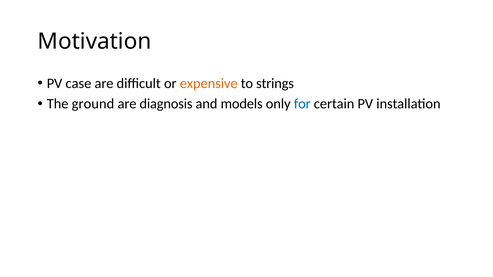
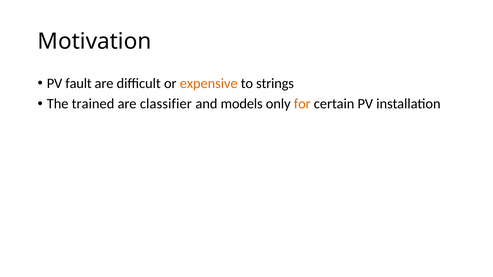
case: case -> fault
ground: ground -> trained
diagnosis: diagnosis -> classifier
for colour: blue -> orange
